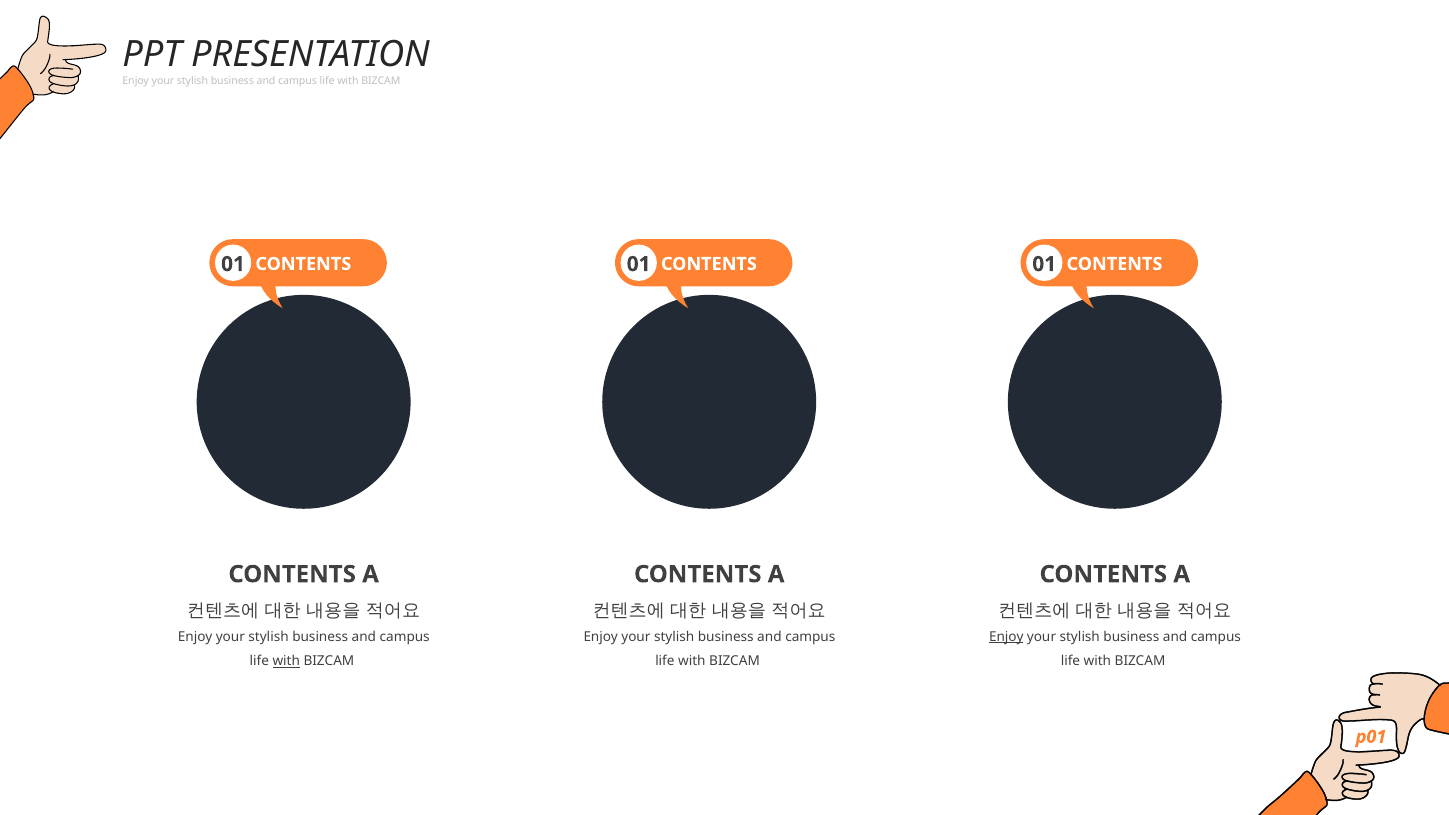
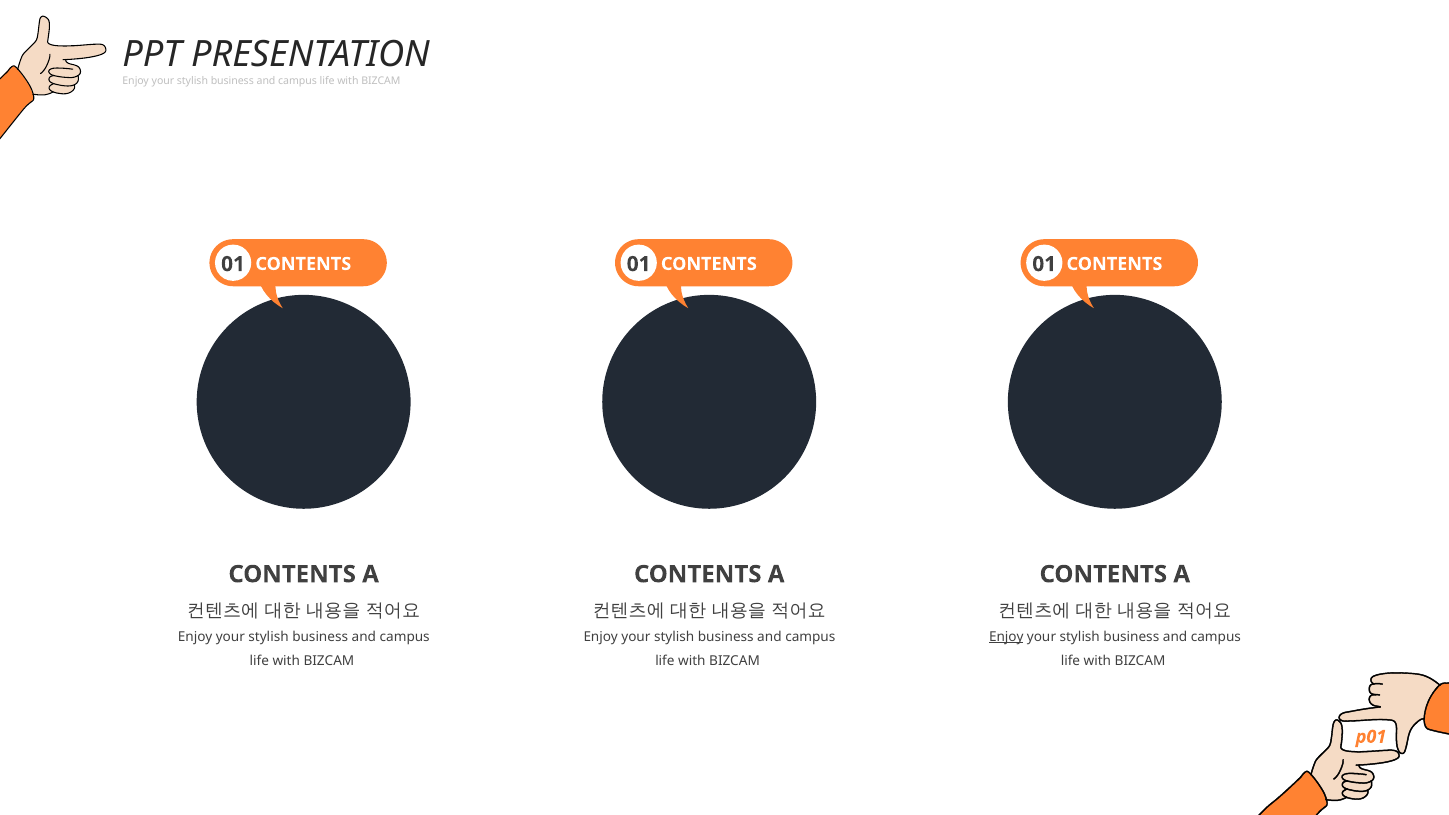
with at (286, 662) underline: present -> none
